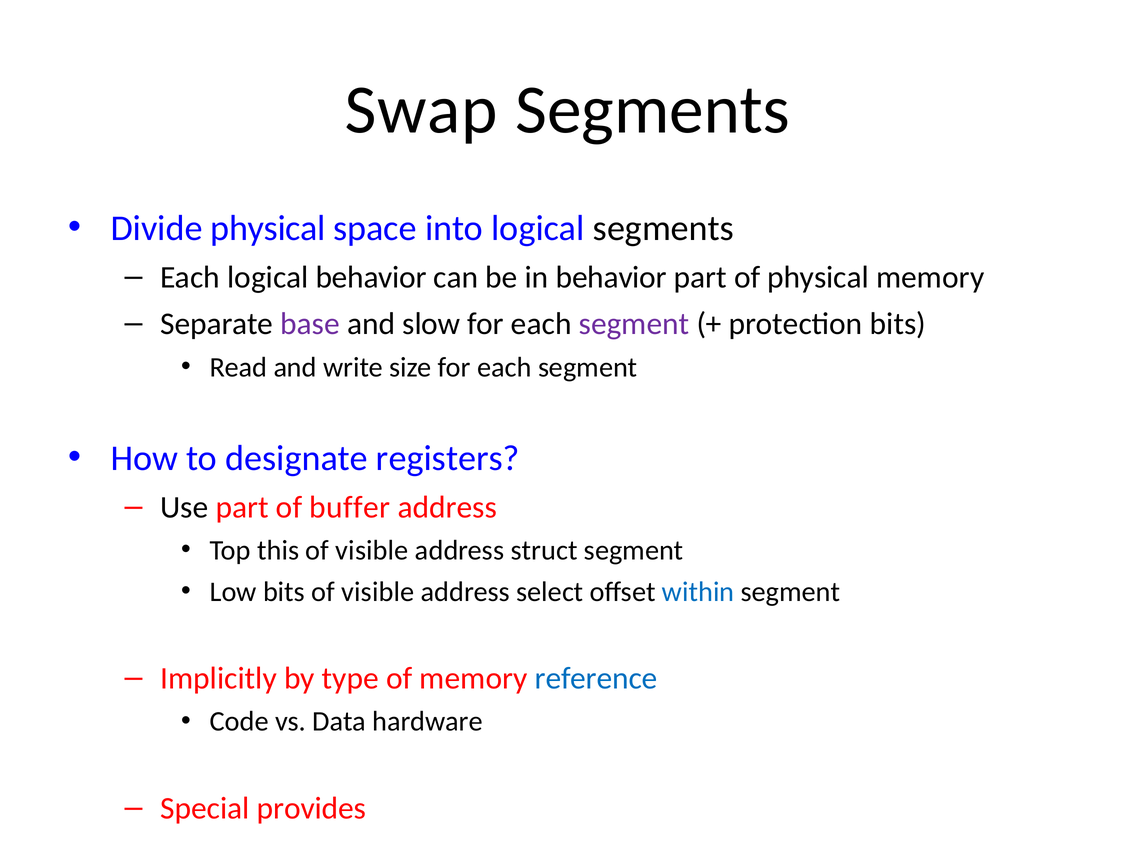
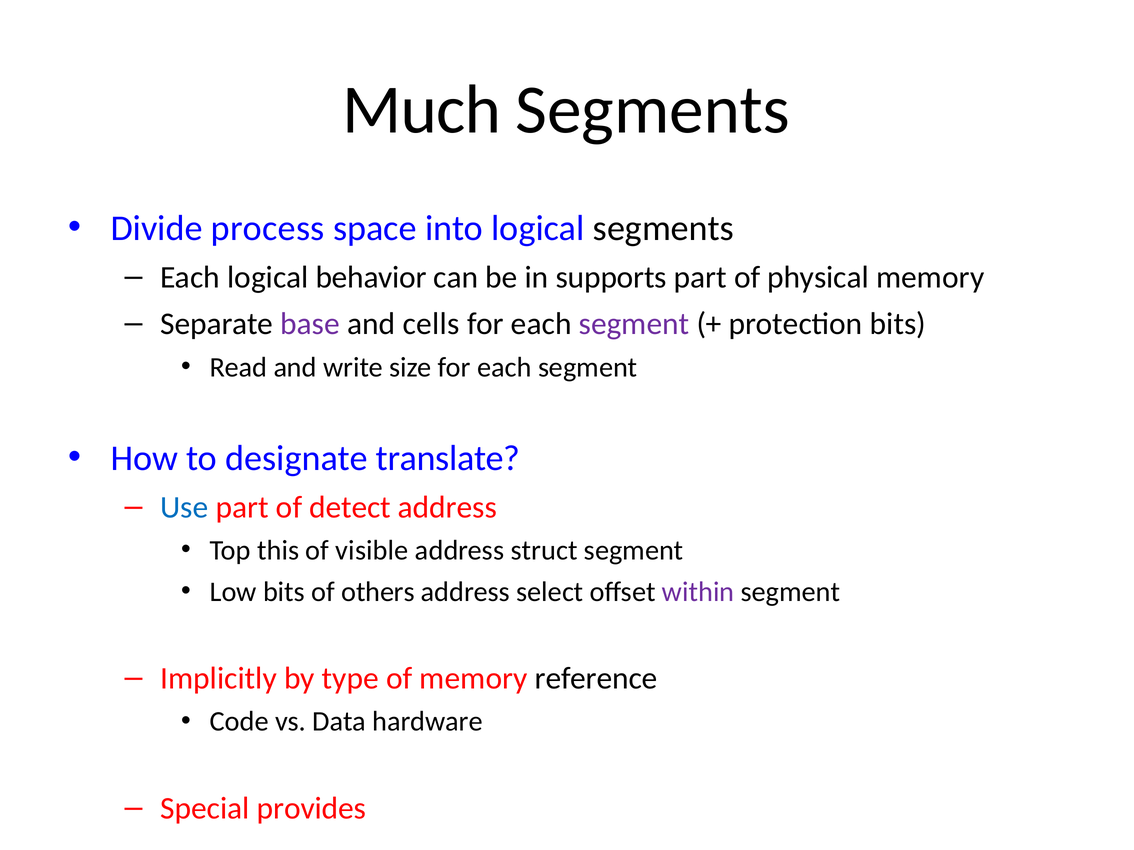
Swap: Swap -> Much
Divide physical: physical -> process
in behavior: behavior -> supports
slow: slow -> cells
registers: registers -> translate
Use colour: black -> blue
buffer: buffer -> detect
bits of visible: visible -> others
within colour: blue -> purple
reference colour: blue -> black
